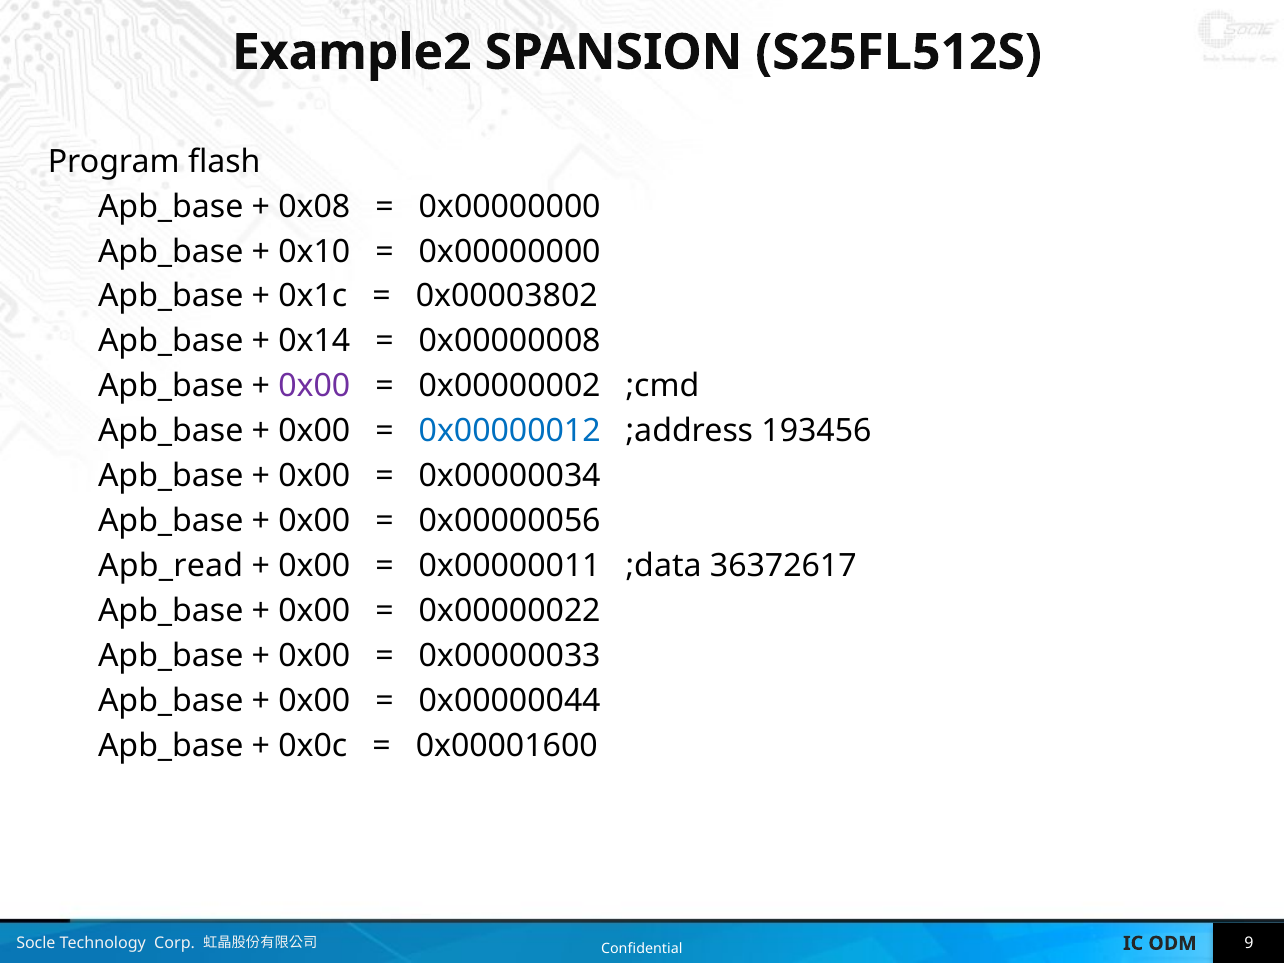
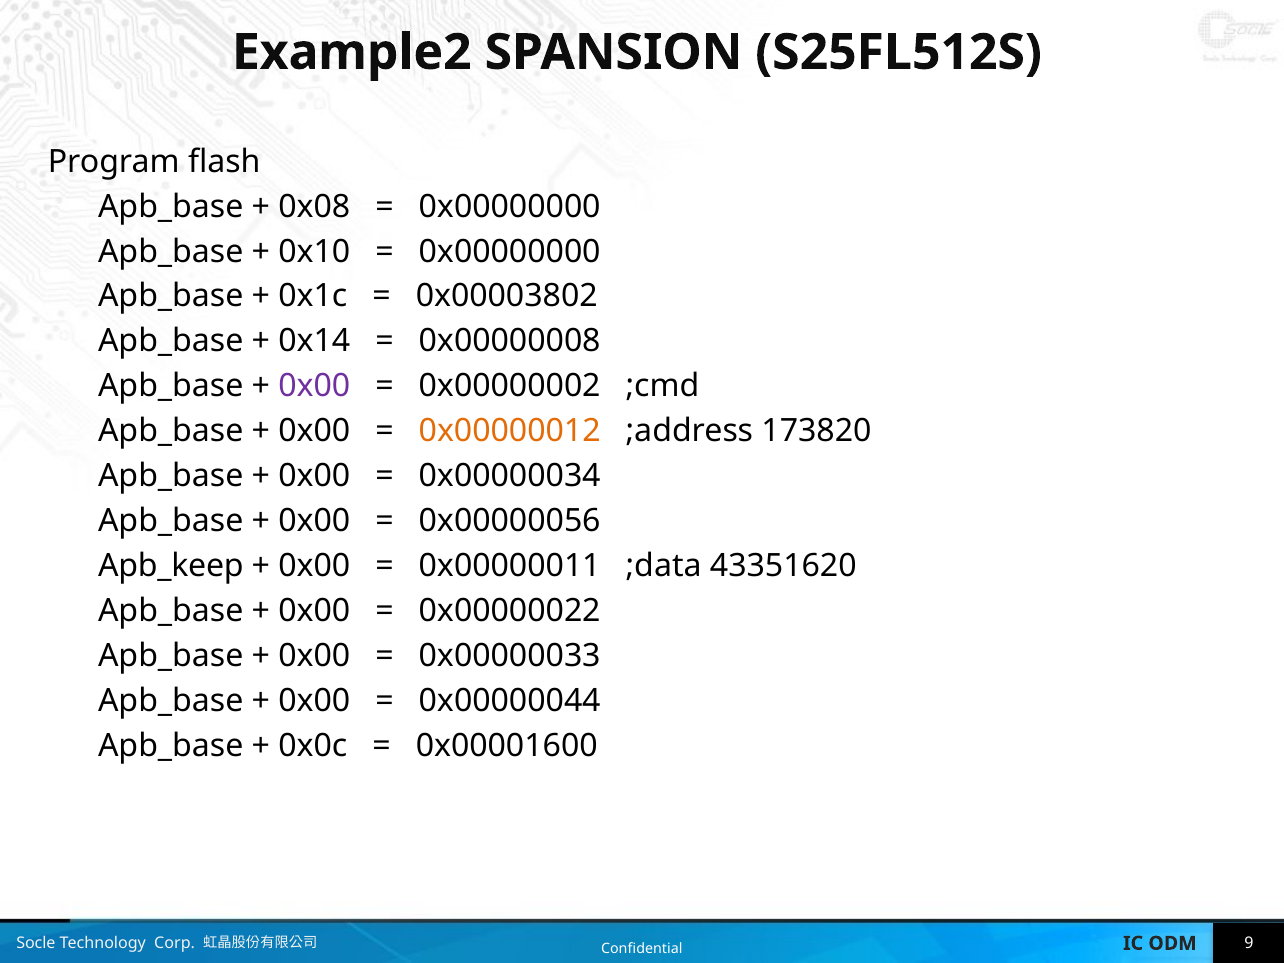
0x00000012 colour: blue -> orange
193456: 193456 -> 173820
Apb_read: Apb_read -> Apb_keep
36372617: 36372617 -> 43351620
